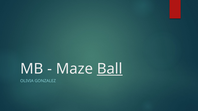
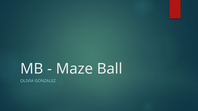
Ball underline: present -> none
